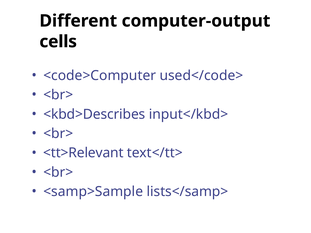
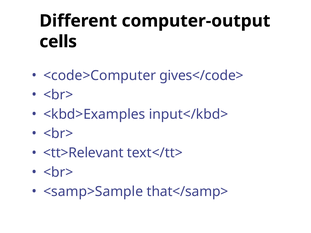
used</code>: used</code> -> gives</code>
<kbd>Describes: <kbd>Describes -> <kbd>Examples
lists</samp>: lists</samp> -> that</samp>
